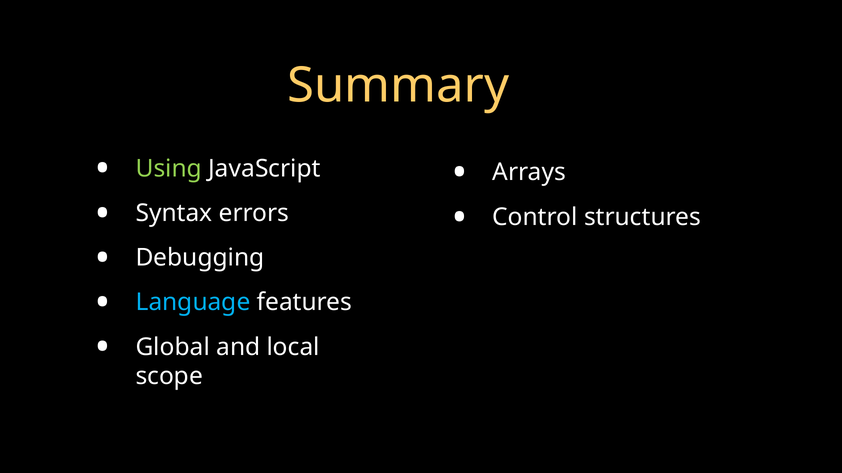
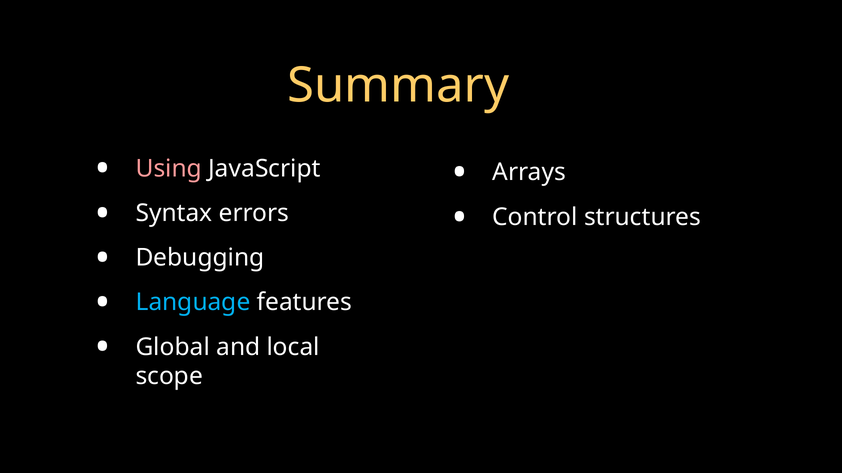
Using colour: light green -> pink
